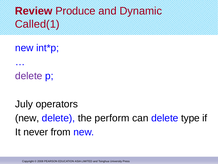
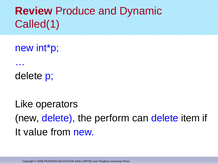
delete at (29, 76) colour: purple -> black
July: July -> Like
type: type -> item
never: never -> value
